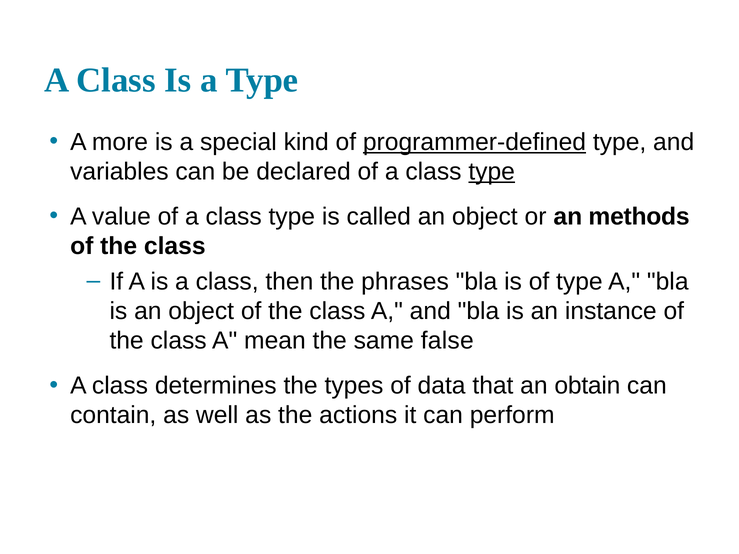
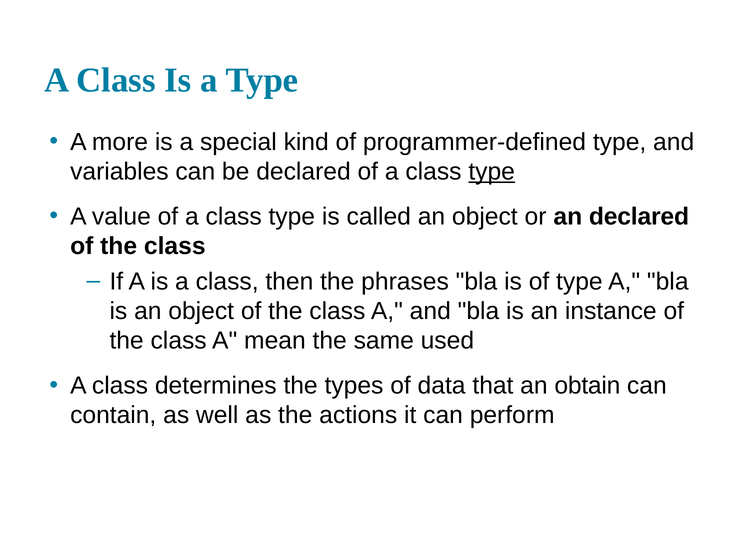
programmer-defined underline: present -> none
an methods: methods -> declared
false: false -> used
